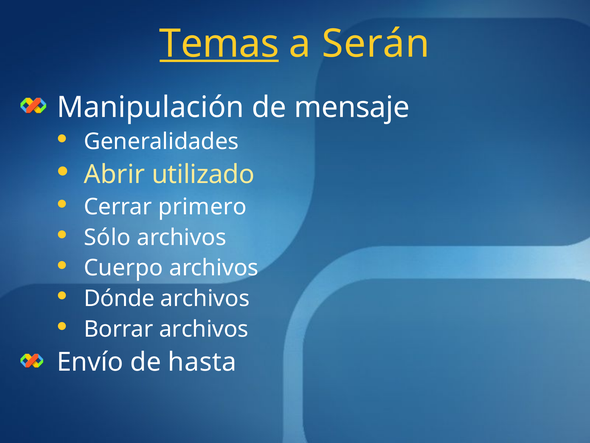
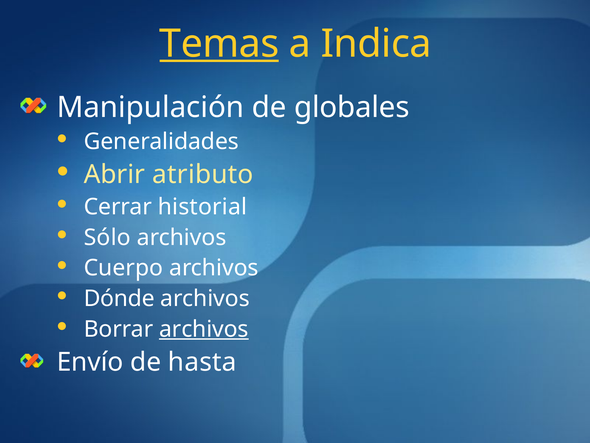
Serán: Serán -> Indica
mensaje: mensaje -> globales
utilizado: utilizado -> atributo
primero: primero -> historial
archivos at (204, 329) underline: none -> present
